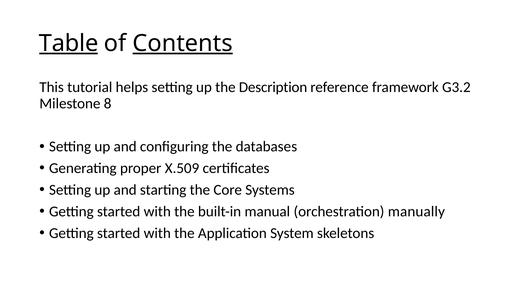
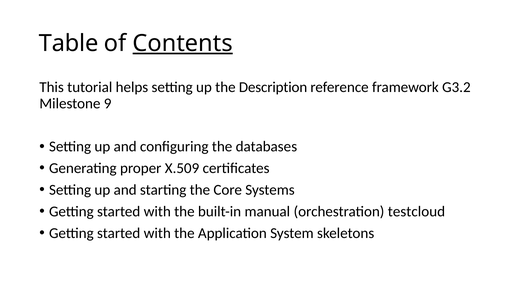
Table underline: present -> none
8: 8 -> 9
manually: manually -> testcloud
